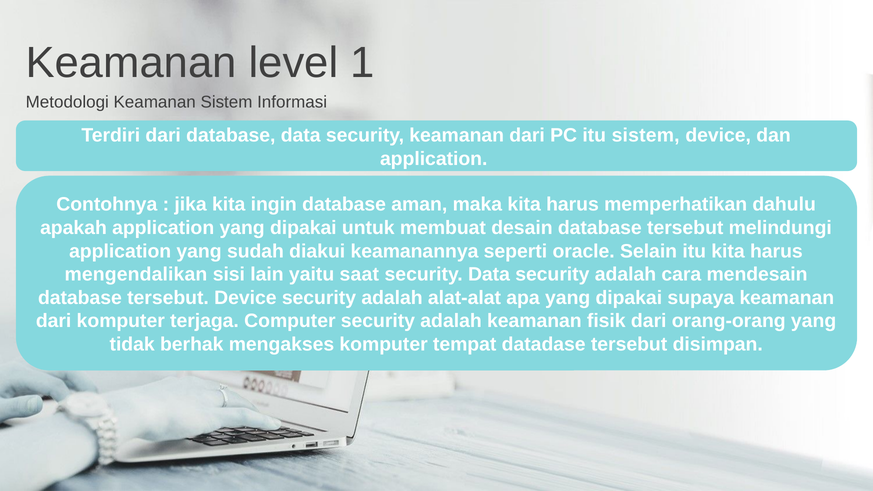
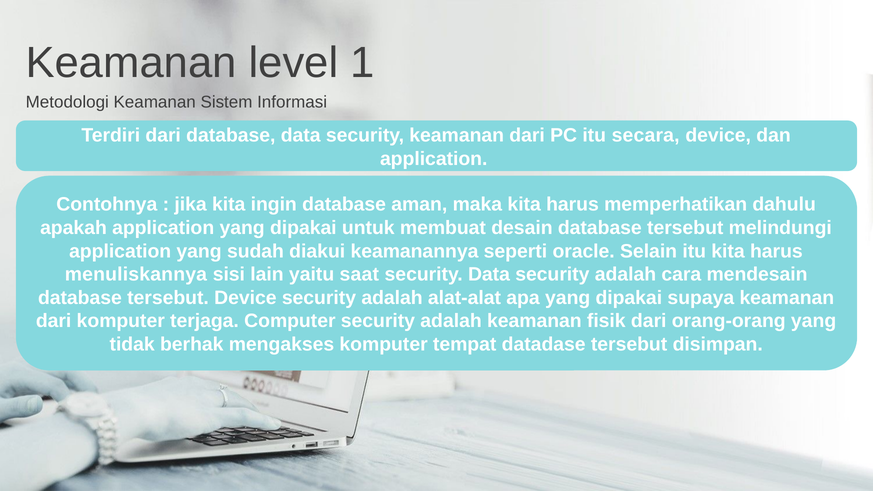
itu sistem: sistem -> secara
mengendalikan: mengendalikan -> menuliskannya
